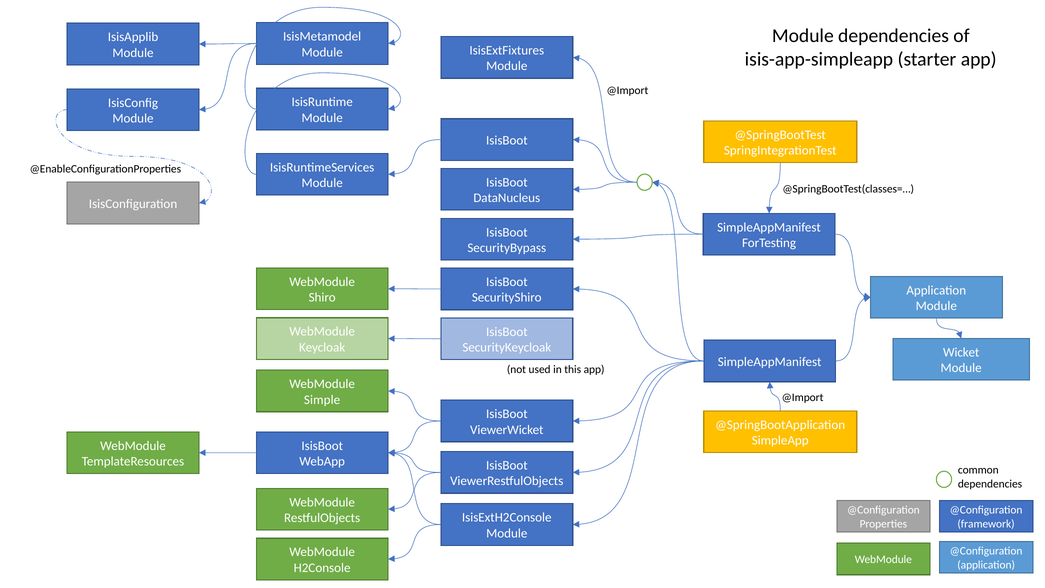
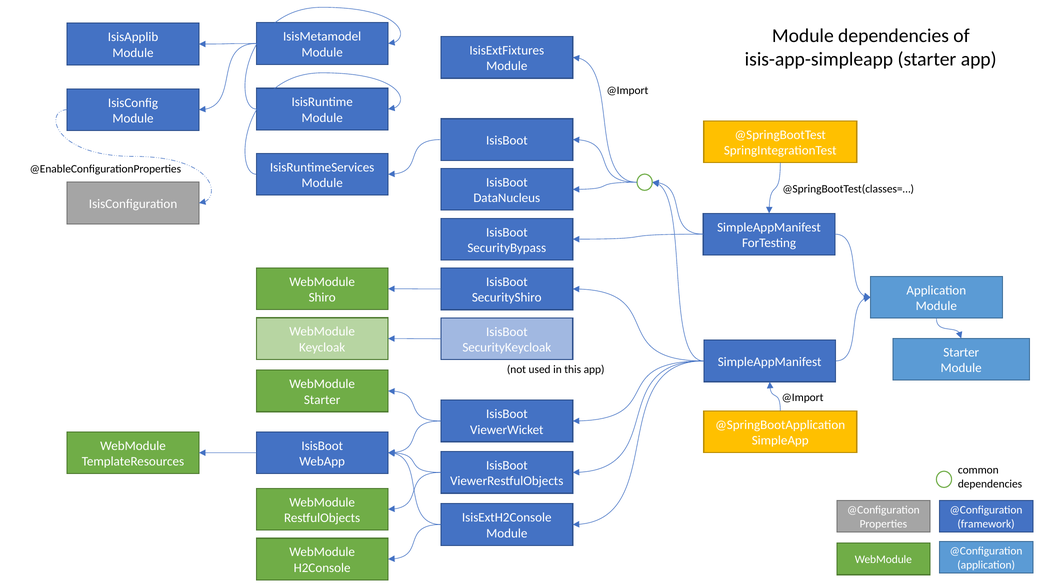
Wicket at (961, 352): Wicket -> Starter
Simple at (322, 400): Simple -> Starter
